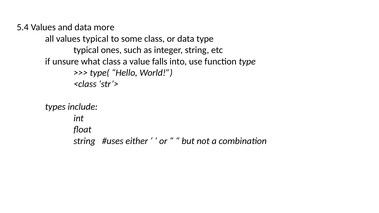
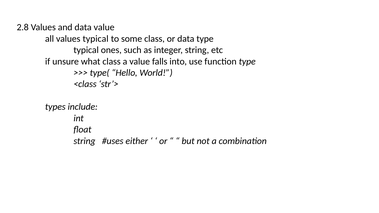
5.4: 5.4 -> 2.8
data more: more -> value
